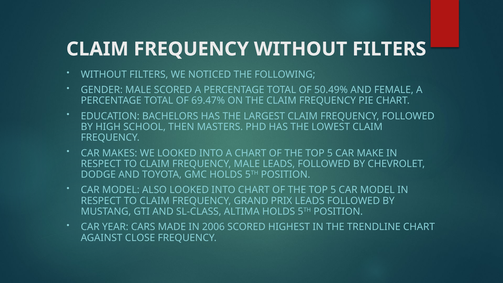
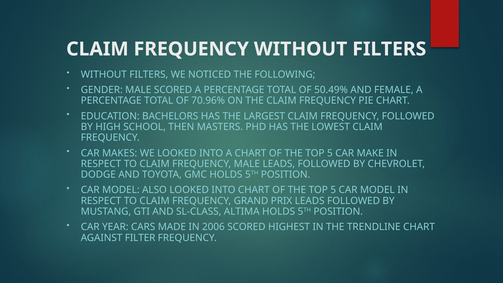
69.47%: 69.47% -> 70.96%
CLOSE: CLOSE -> FILTER
